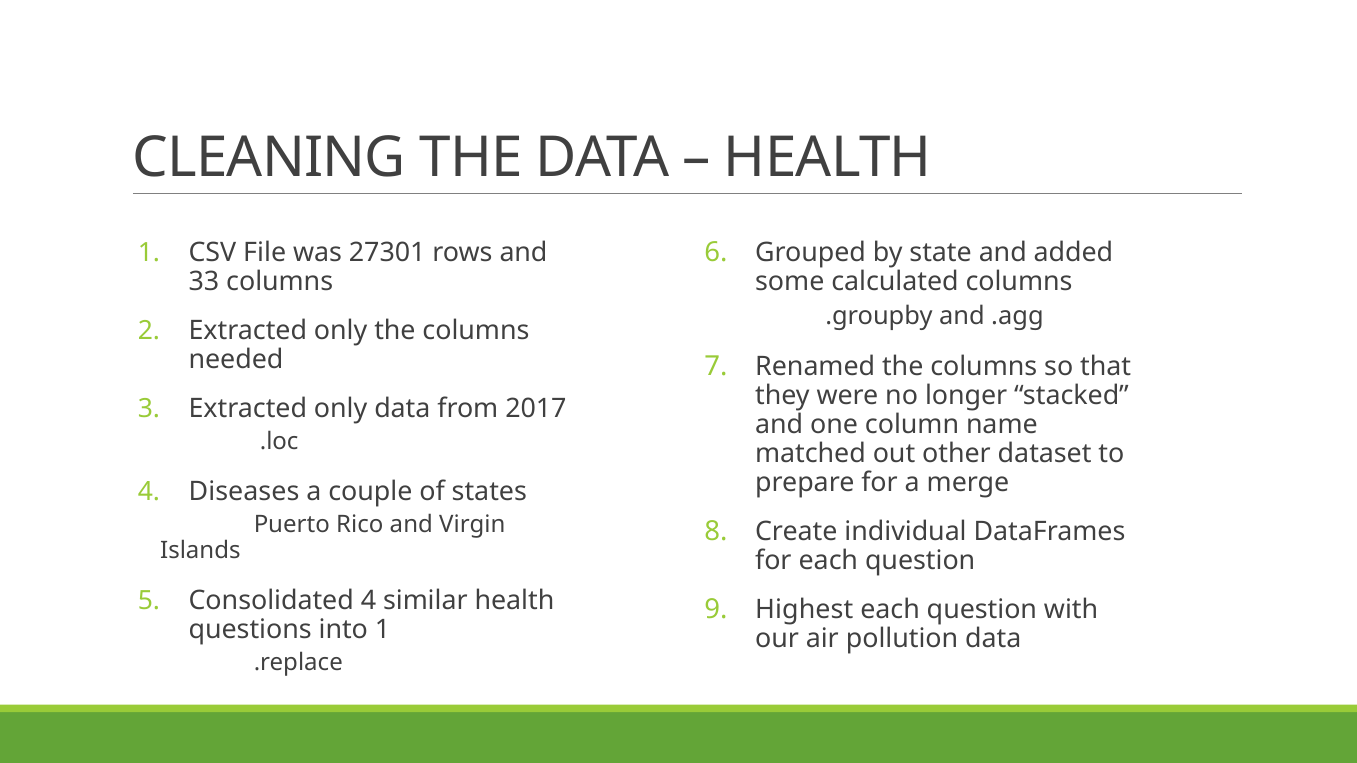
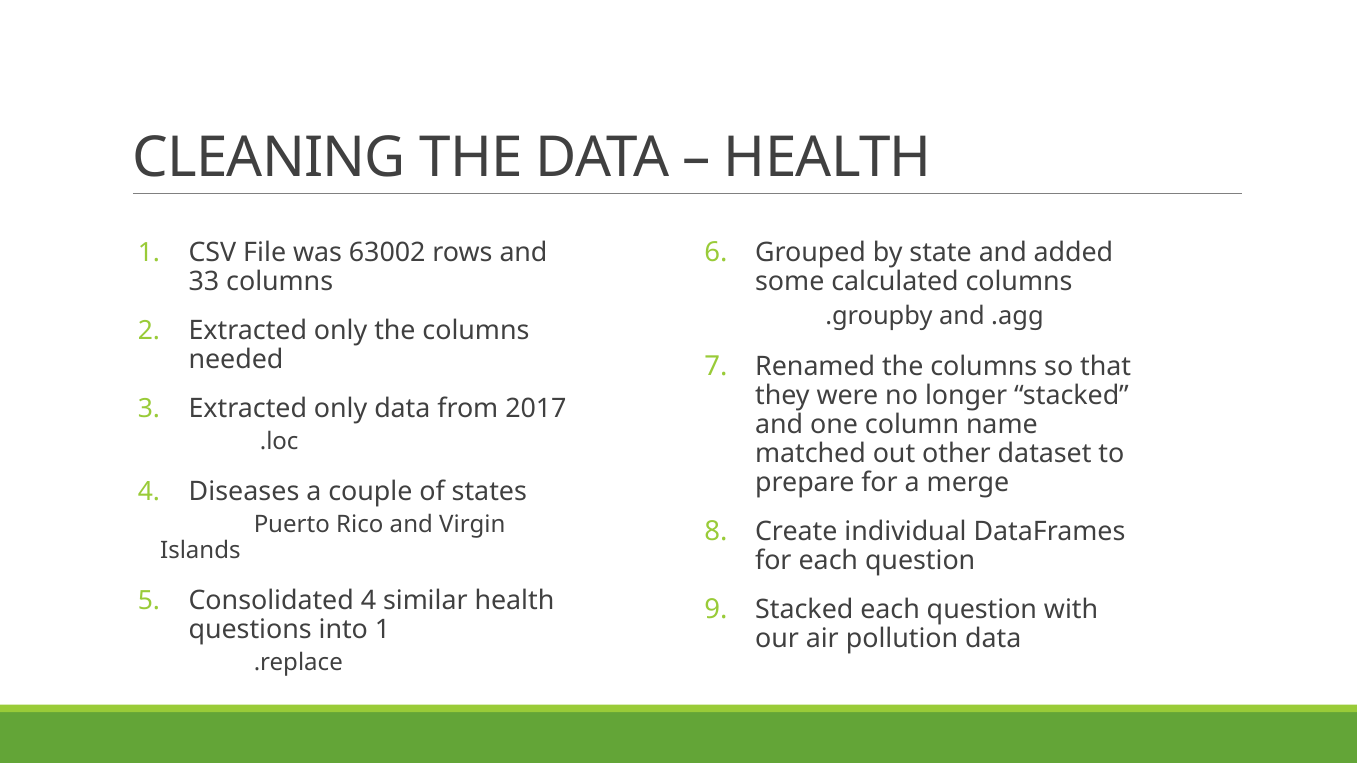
27301: 27301 -> 63002
Highest at (804, 609): Highest -> Stacked
